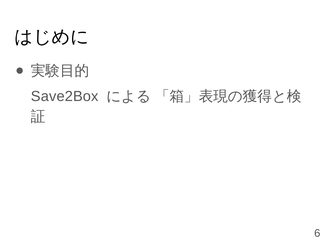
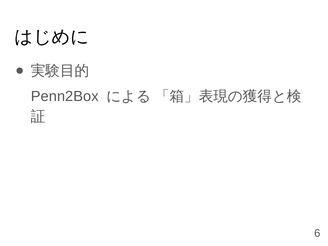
Save2Box: Save2Box -> Penn2Box
